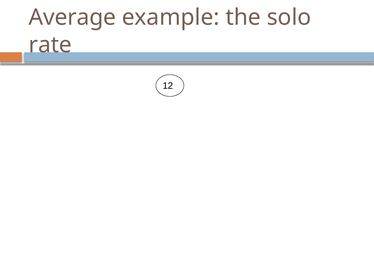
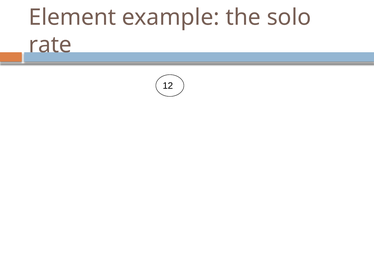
Average: Average -> Element
